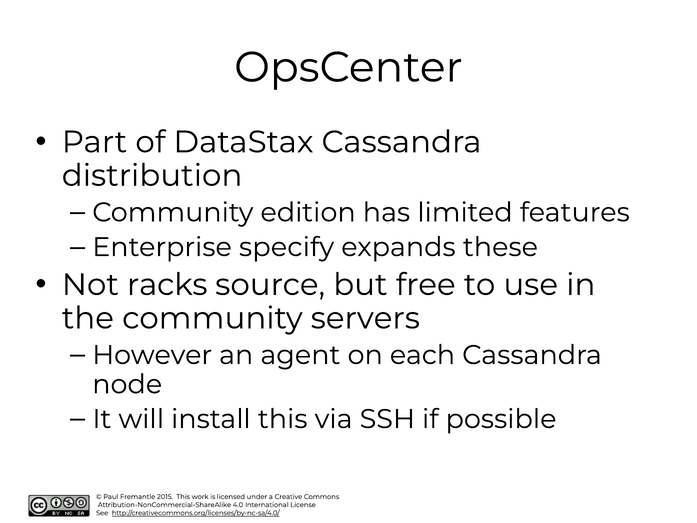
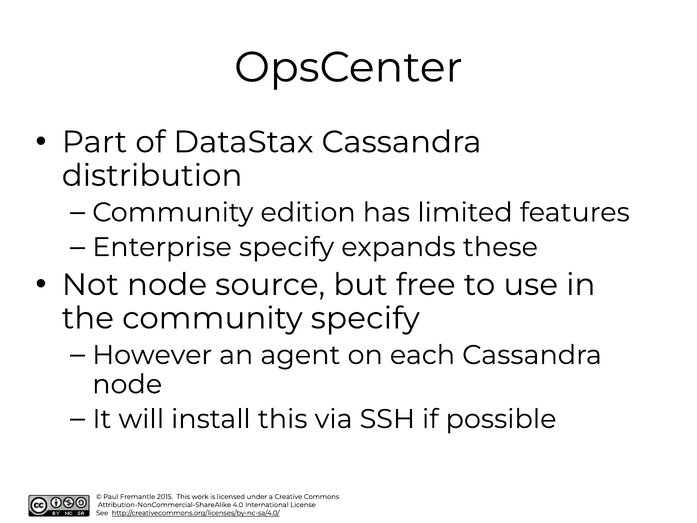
Not racks: racks -> node
community servers: servers -> specify
